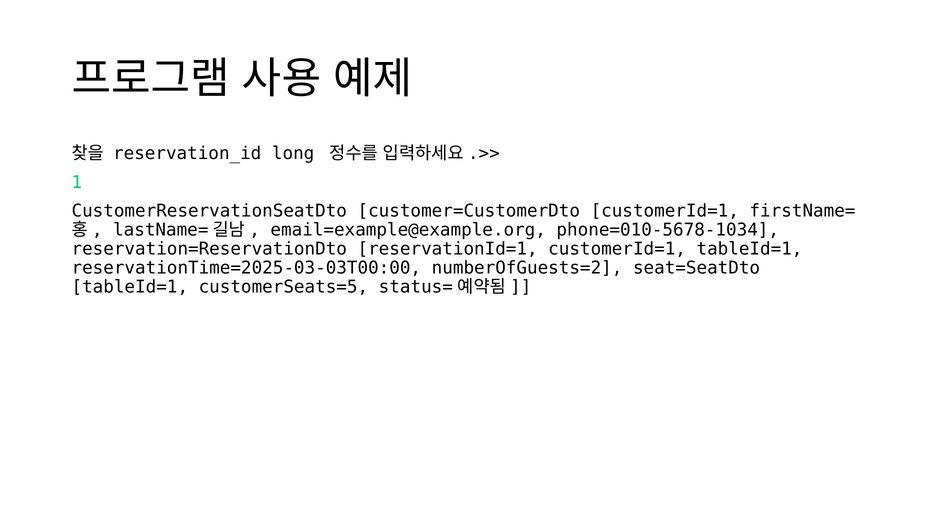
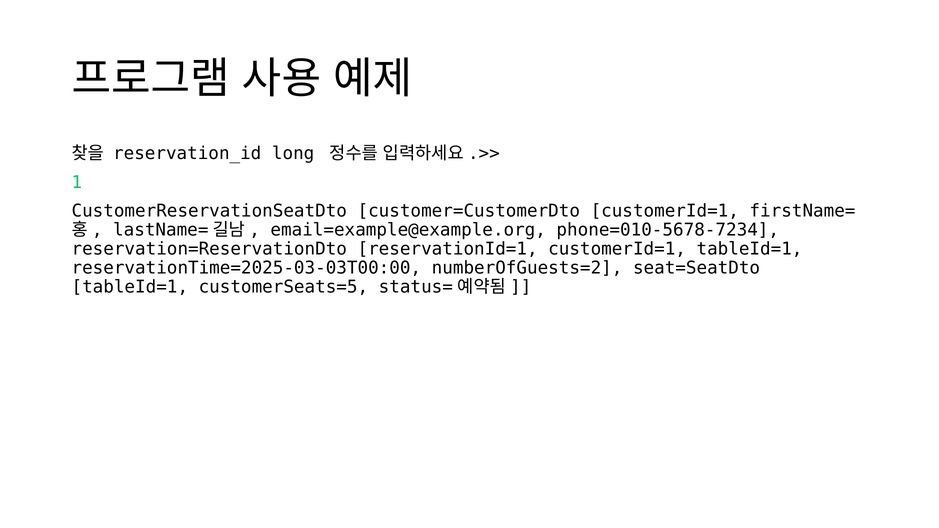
phone=010-5678-1034: phone=010-5678-1034 -> phone=010-5678-7234
